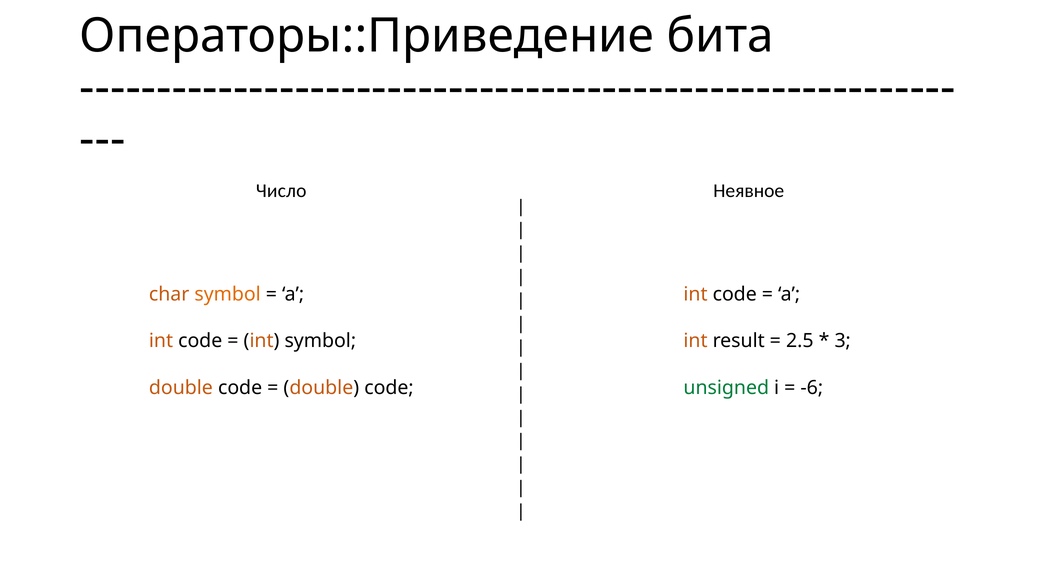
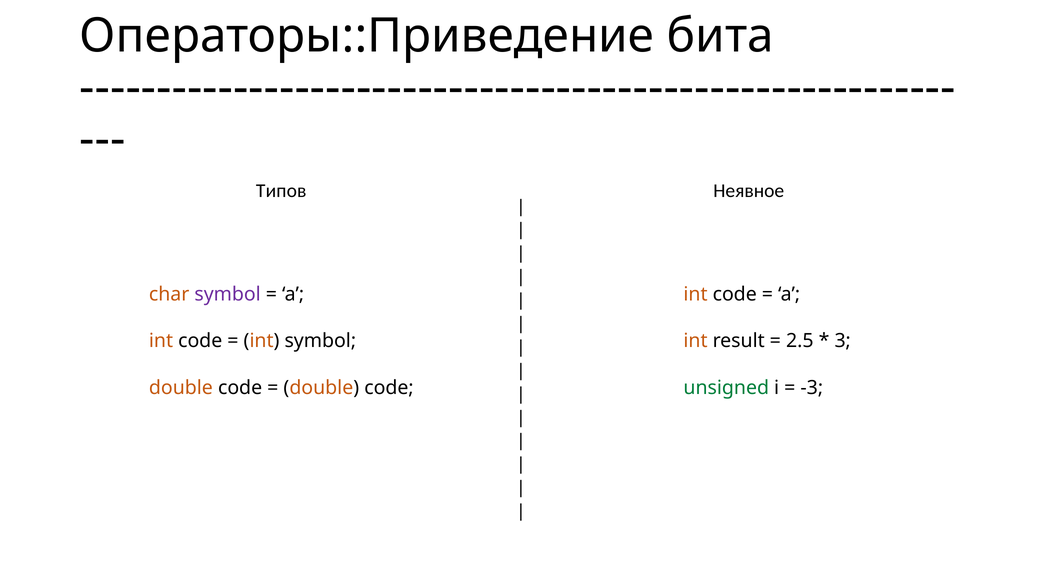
Число: Число -> Типов
symbol at (228, 294) colour: orange -> purple
-6: -6 -> -3
